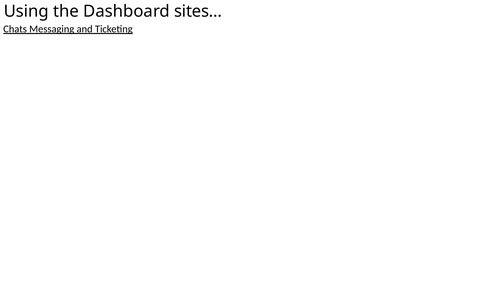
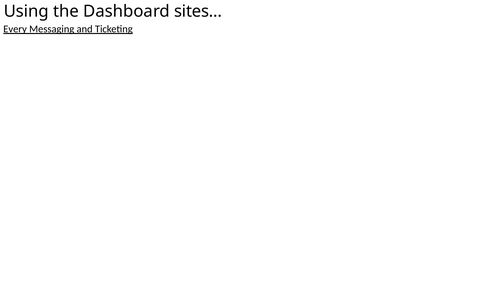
Chats: Chats -> Every
